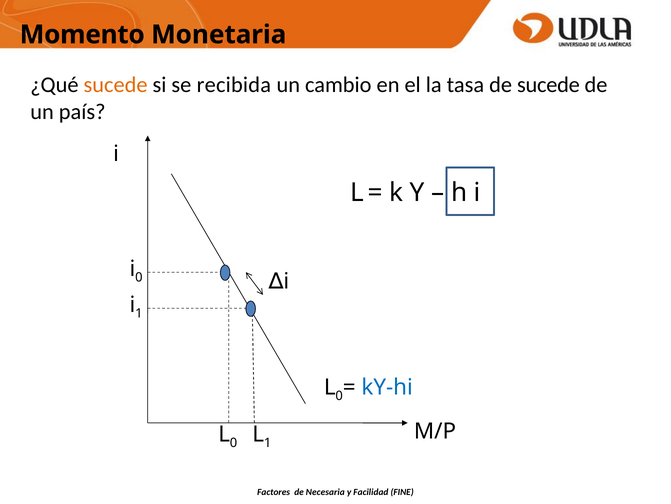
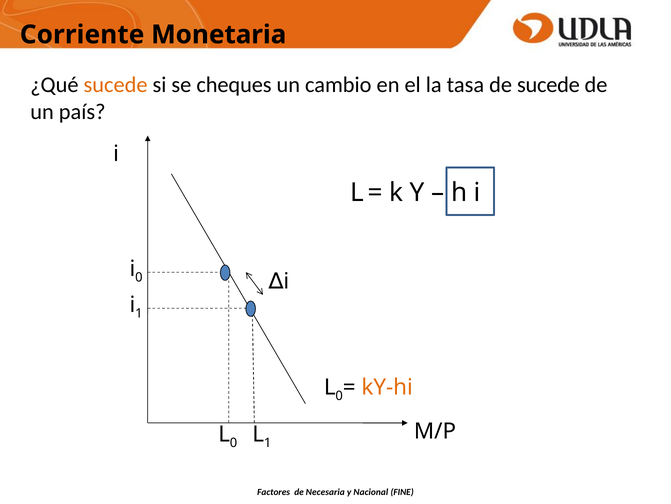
Momento: Momento -> Corriente
recibida: recibida -> cheques
kY-hi colour: blue -> orange
Facilidad: Facilidad -> Nacional
